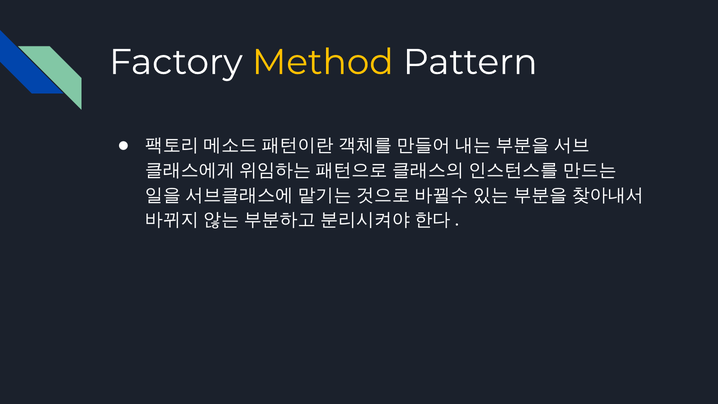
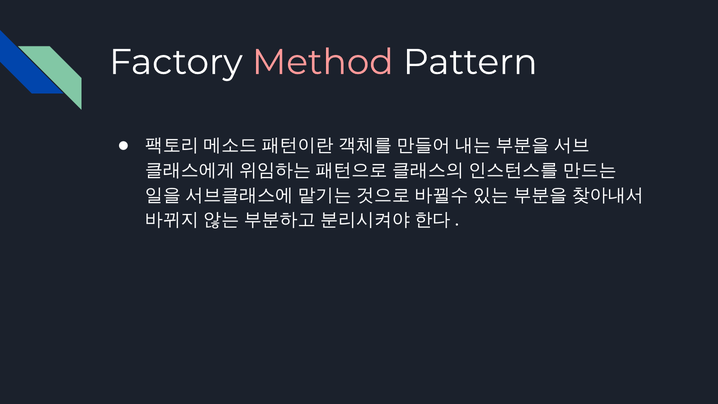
Method colour: yellow -> pink
